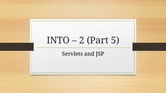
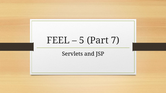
INTO: INTO -> FEEL
2: 2 -> 5
5: 5 -> 7
